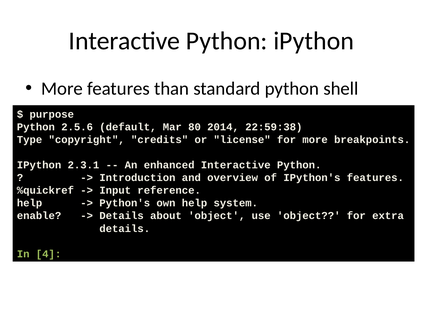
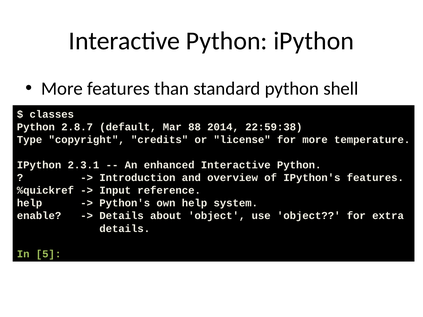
purpose: purpose -> classes
2.5.6: 2.5.6 -> 2.8.7
80: 80 -> 88
breakpoints: breakpoints -> temperature
4: 4 -> 5
